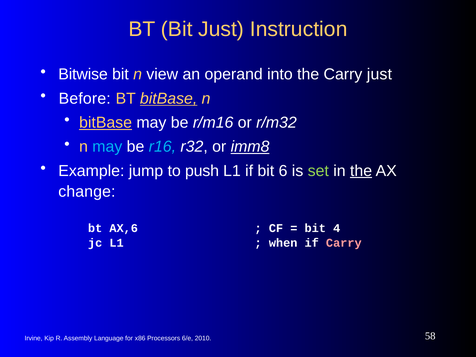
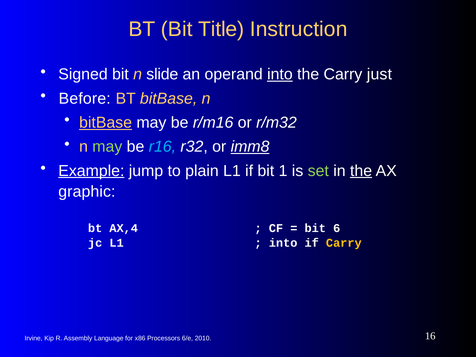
Bit Just: Just -> Title
Bitwise: Bitwise -> Signed
view: view -> slide
into at (280, 74) underline: none -> present
bitBase at (169, 99) underline: present -> none
may at (107, 147) colour: light blue -> light green
Example underline: none -> present
push: push -> plain
6: 6 -> 1
change: change -> graphic
AX,6: AX,6 -> AX,4
4: 4 -> 6
when at (283, 243): when -> into
Carry at (344, 243) colour: pink -> yellow
58: 58 -> 16
